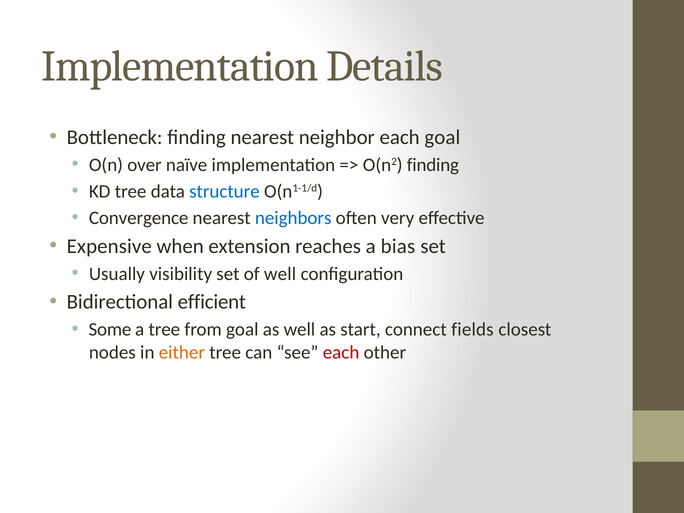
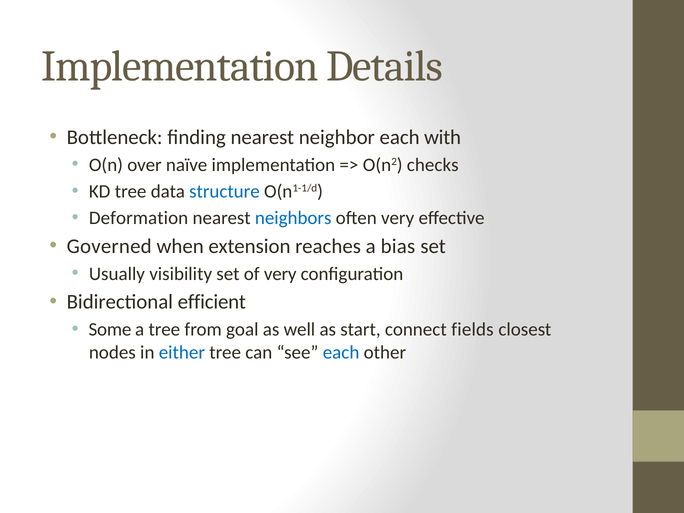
each goal: goal -> with
O(n2 finding: finding -> checks
Convergence: Convergence -> Deformation
Expensive: Expensive -> Governed
of well: well -> very
either colour: orange -> blue
each at (341, 352) colour: red -> blue
